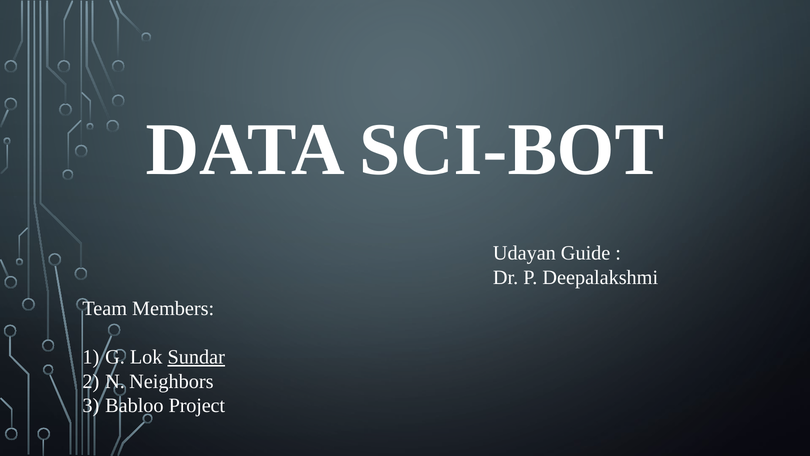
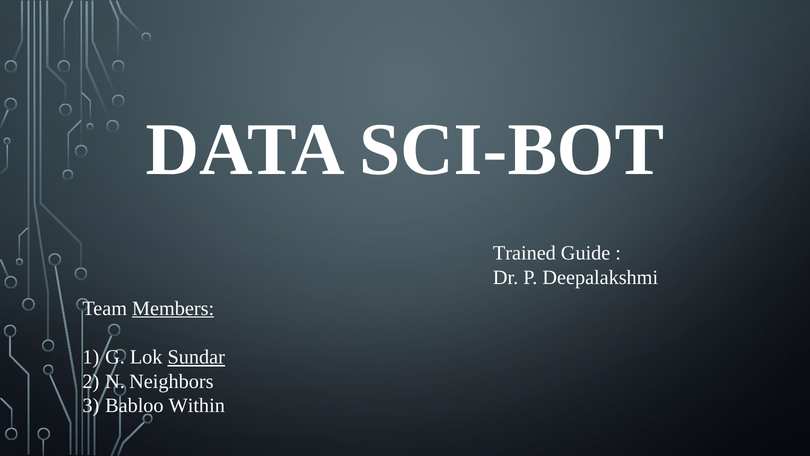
Udayan: Udayan -> Trained
Members underline: none -> present
Project: Project -> Within
